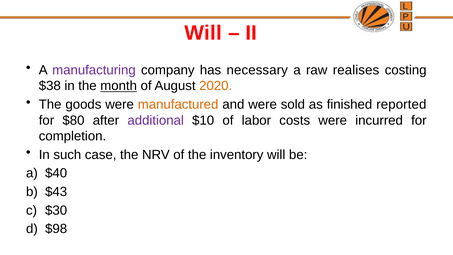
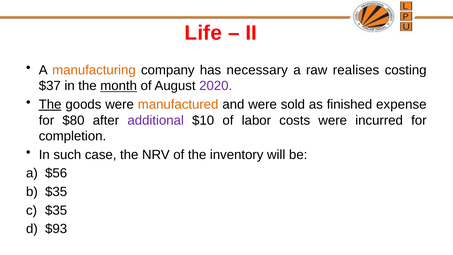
Will at (203, 33): Will -> Life
manufacturing colour: purple -> orange
$38: $38 -> $37
2020 colour: orange -> purple
The at (50, 104) underline: none -> present
reported: reported -> expense
$40: $40 -> $56
$43 at (56, 192): $43 -> $35
$30 at (56, 210): $30 -> $35
$98: $98 -> $93
